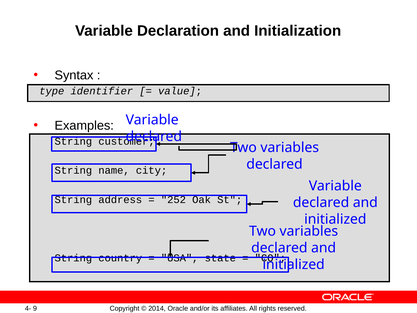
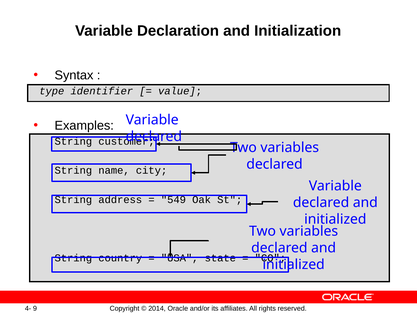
252: 252 -> 549
